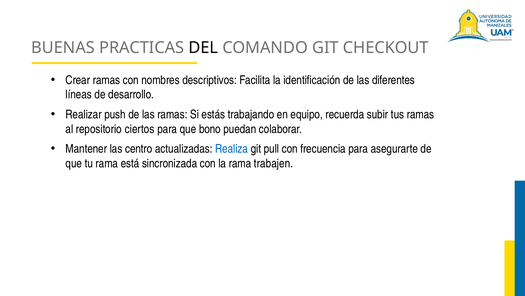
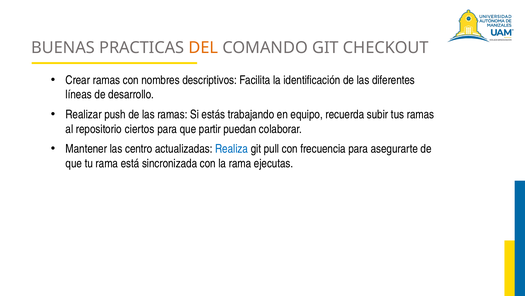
DEL colour: black -> orange
bono: bono -> partir
trabajen: trabajen -> ejecutas
